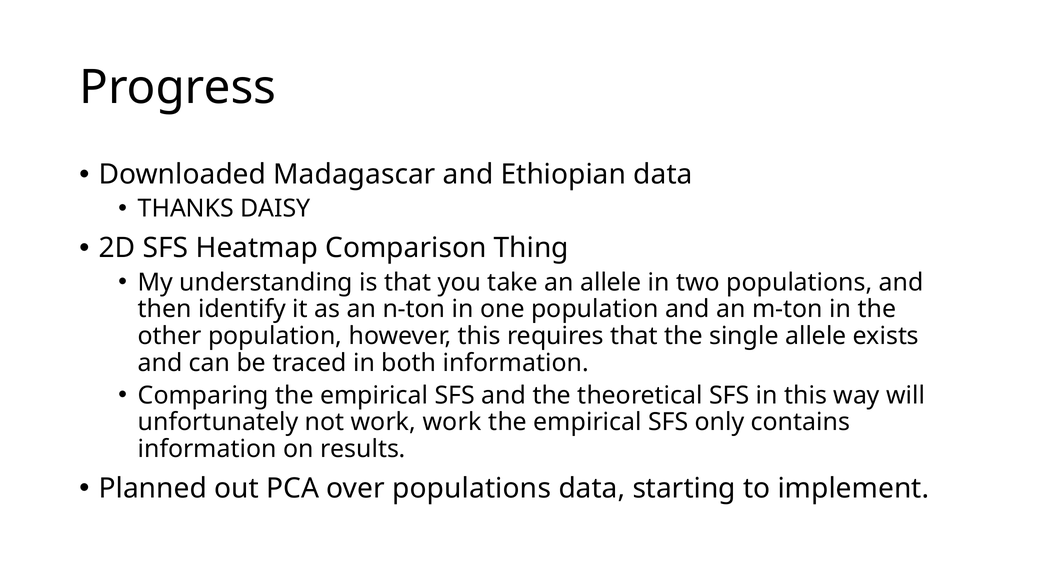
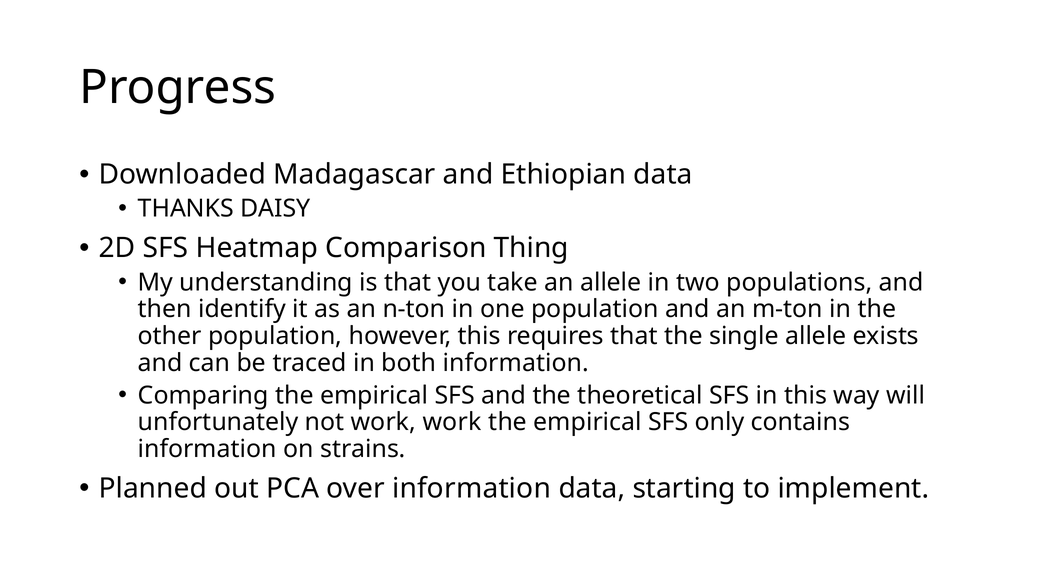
results: results -> strains
over populations: populations -> information
